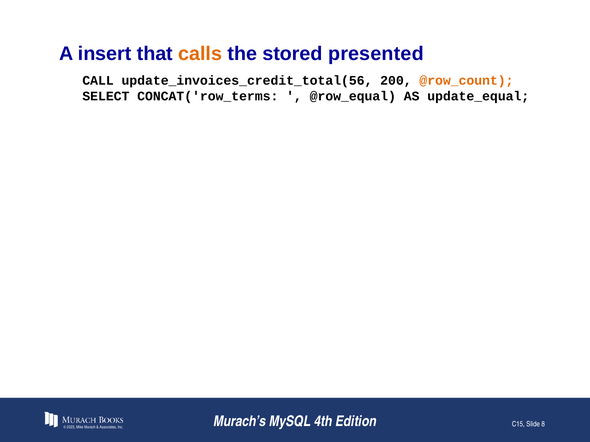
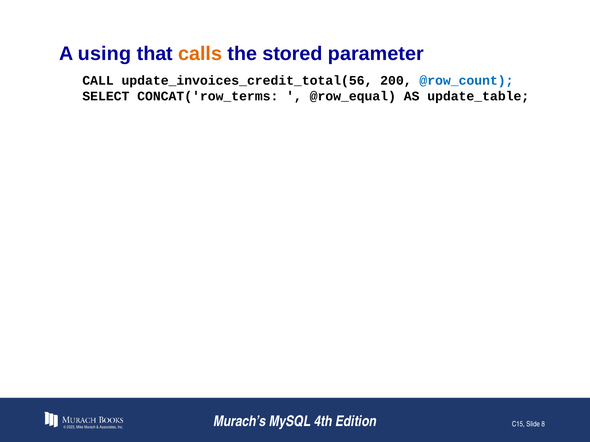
insert: insert -> using
presented: presented -> parameter
@row_count colour: orange -> blue
update_equal: update_equal -> update_table
